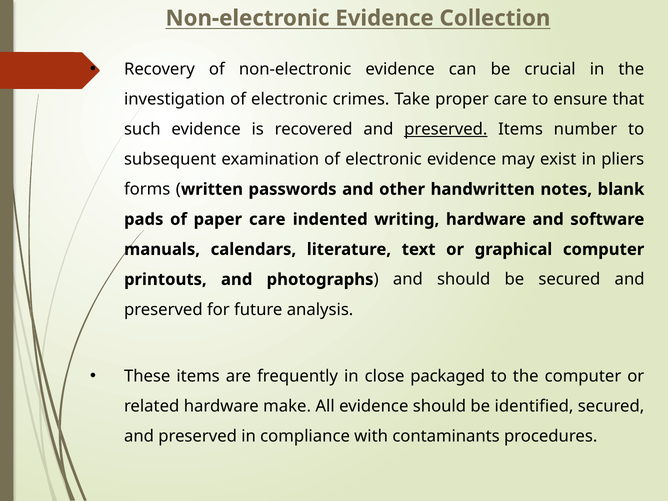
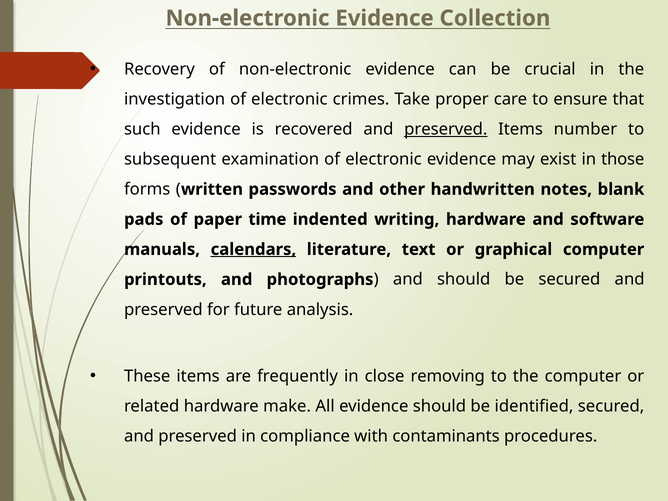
pliers: pliers -> those
paper care: care -> time
calendars underline: none -> present
packaged: packaged -> removing
